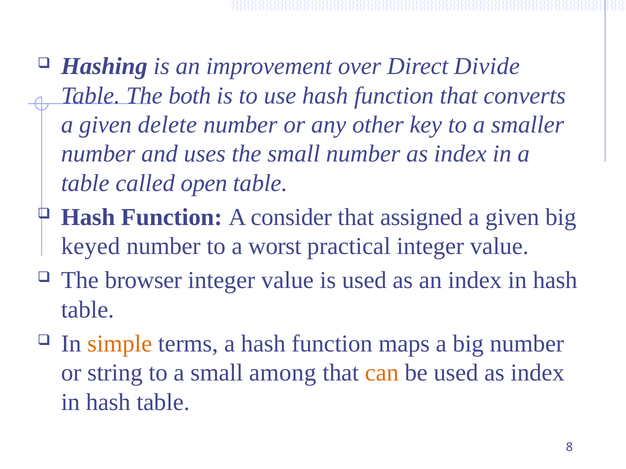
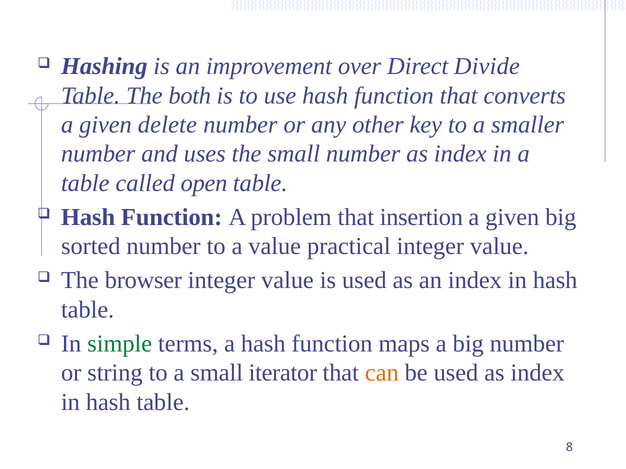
consider: consider -> problem
assigned: assigned -> insertion
keyed: keyed -> sorted
a worst: worst -> value
simple colour: orange -> green
among: among -> iterator
